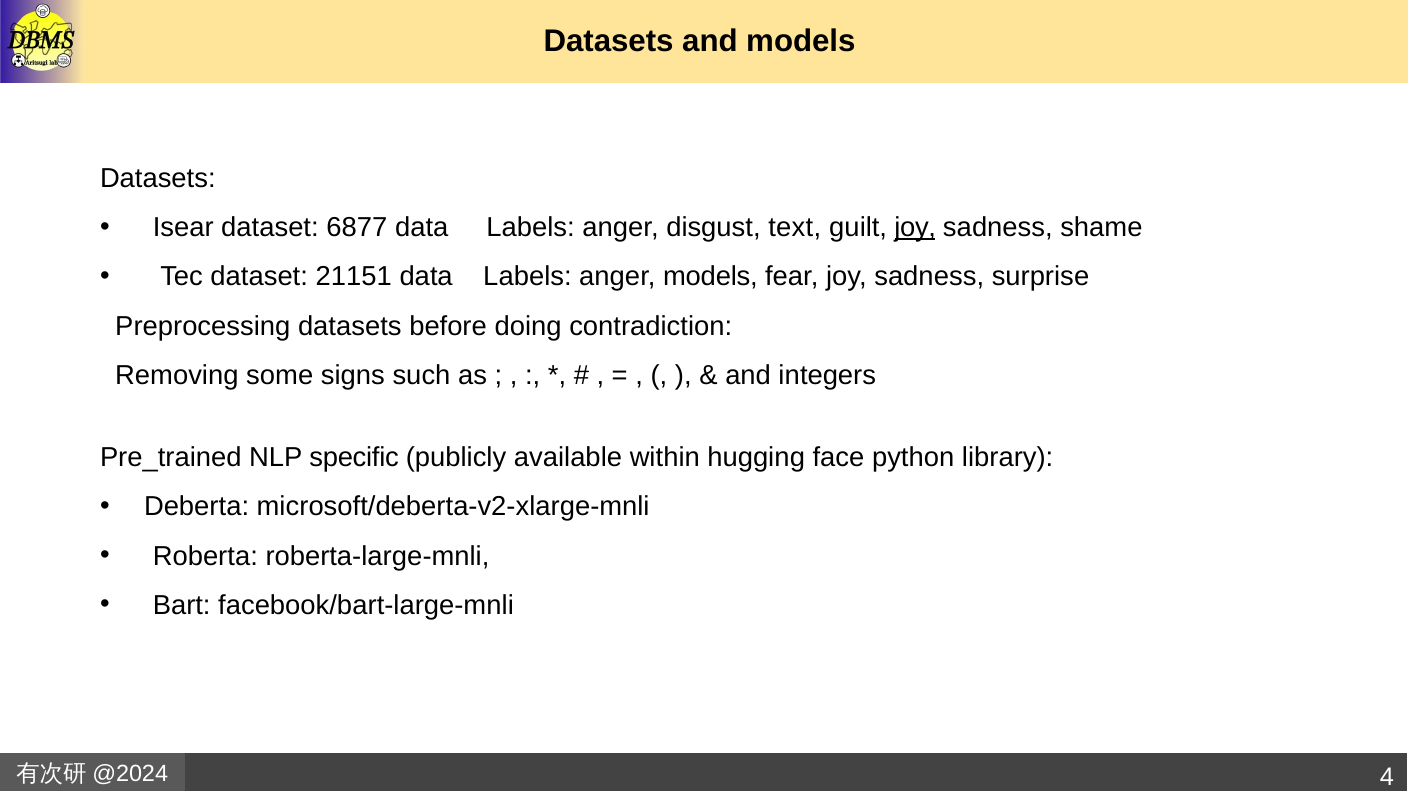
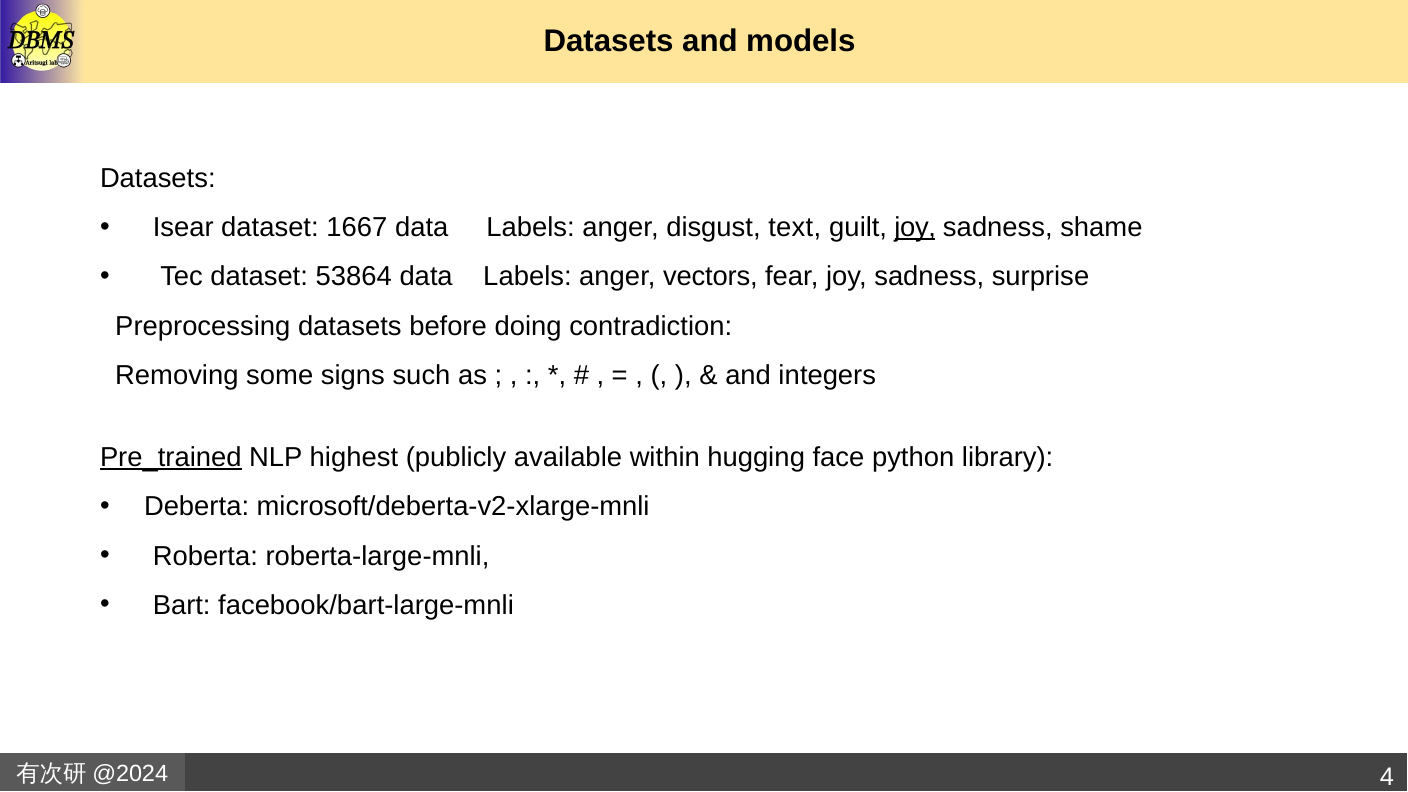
6877: 6877 -> 1667
21151: 21151 -> 53864
anger models: models -> vectors
Pre_trained underline: none -> present
specific: specific -> highest
